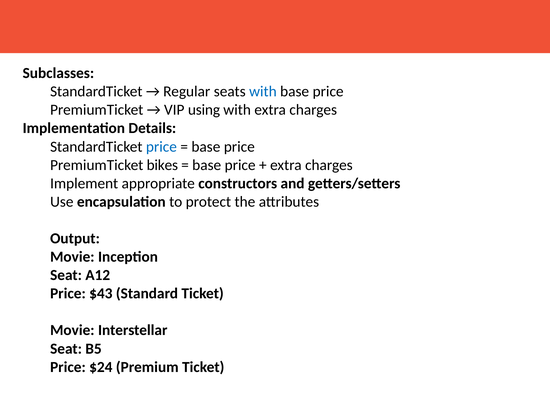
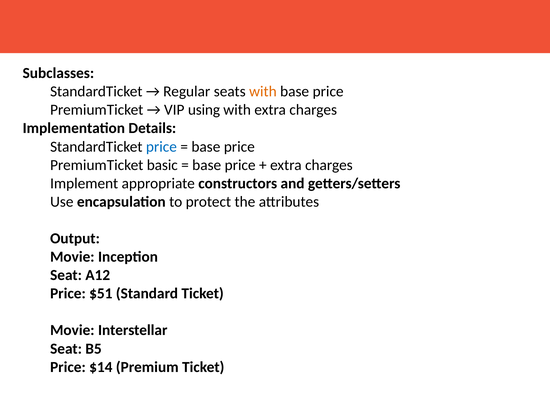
with at (263, 91) colour: blue -> orange
bikes: bikes -> basic
$43: $43 -> $51
$24: $24 -> $14
